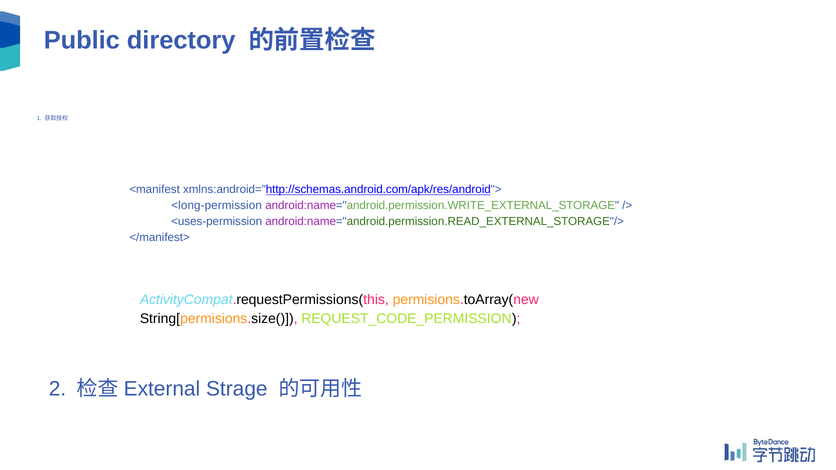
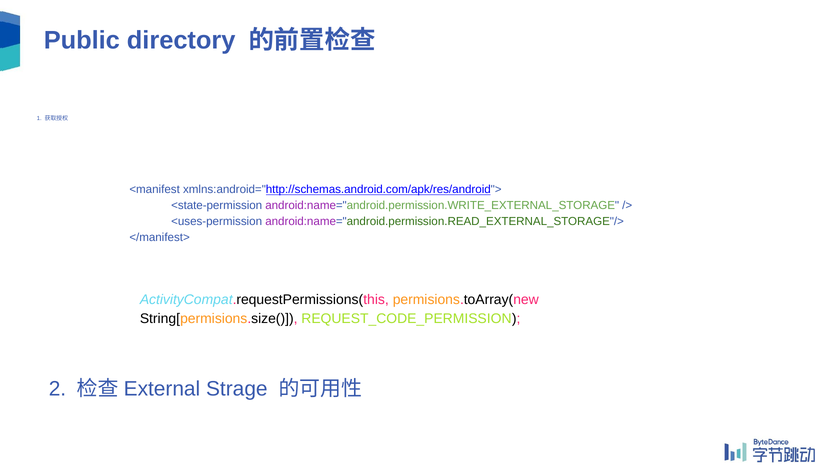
<long-permission: <long-permission -> <state-permission
